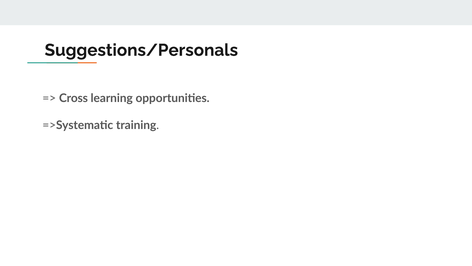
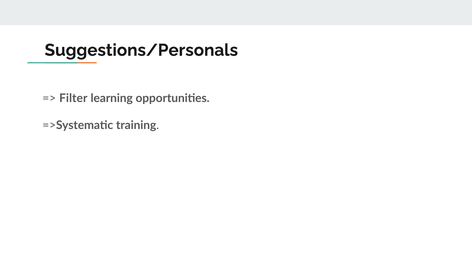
Cross: Cross -> Filter
